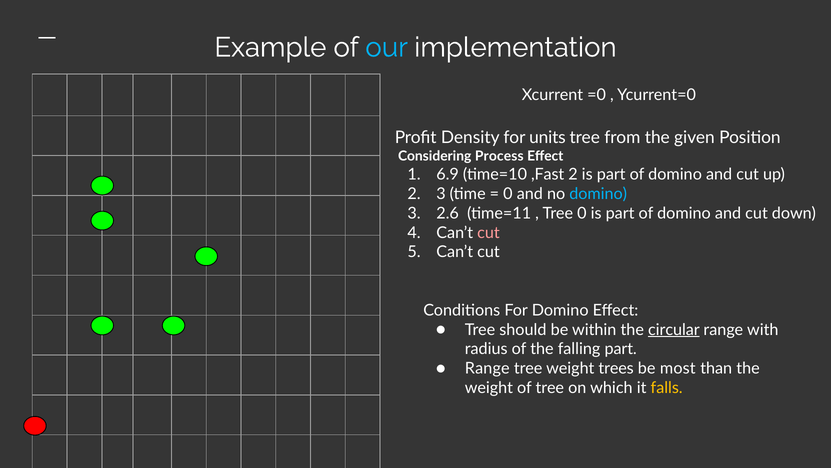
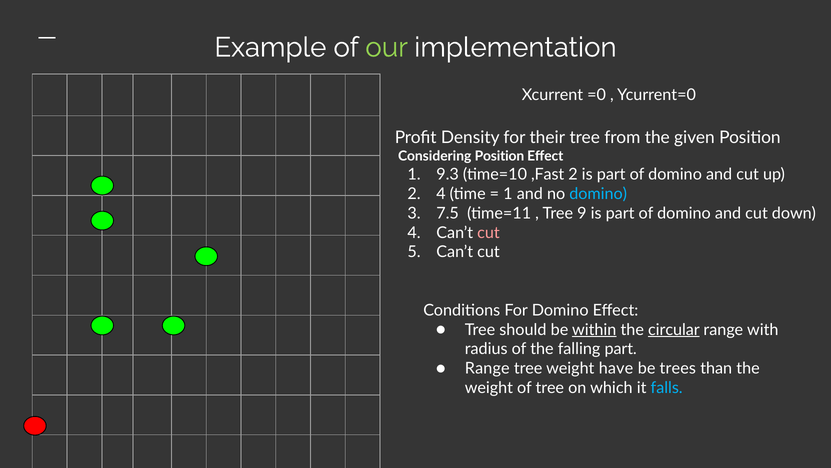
our colour: light blue -> light green
units: units -> their
Considering Process: Process -> Position
6.9: 6.9 -> 9.3
2 3: 3 -> 4
0 at (508, 194): 0 -> 1
2.6: 2.6 -> 7.5
Tree 0: 0 -> 9
within underline: none -> present
trees: trees -> have
most: most -> trees
falls colour: yellow -> light blue
